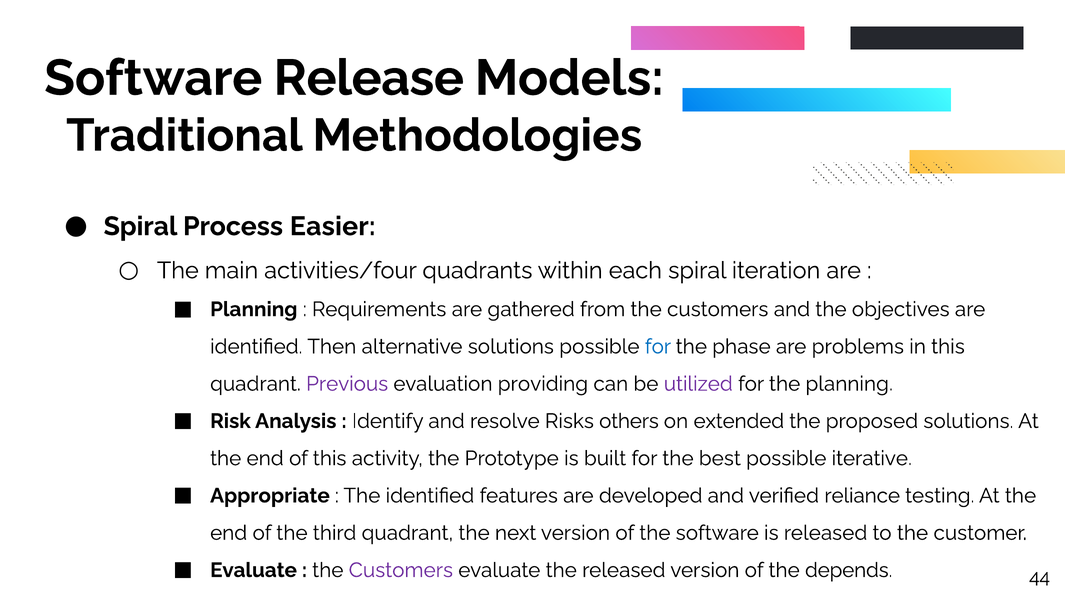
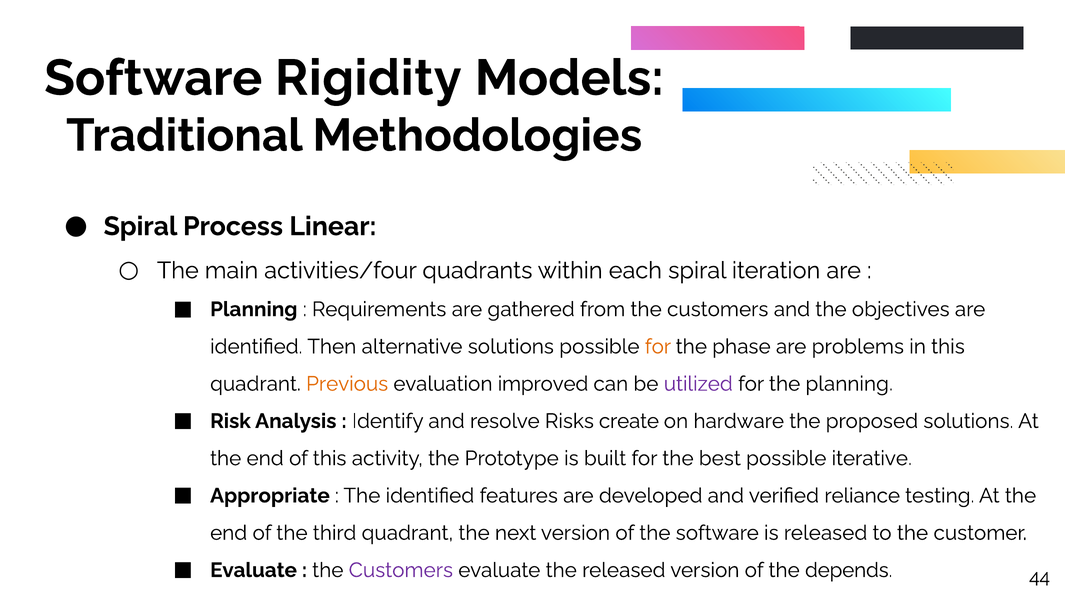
Release: Release -> Rigidity
Easier: Easier -> Linear
for at (658, 347) colour: blue -> orange
Previous colour: purple -> orange
providing: providing -> improved
others: others -> create
extended: extended -> hardware
